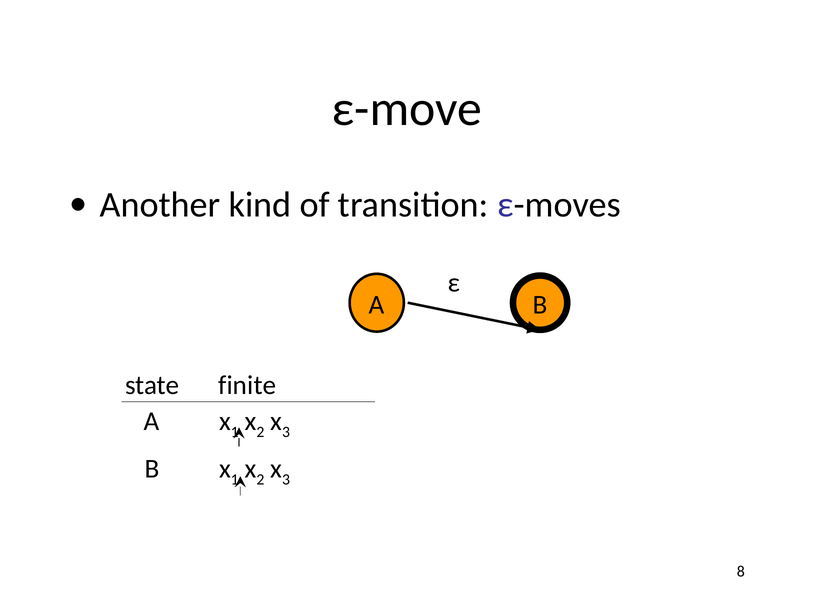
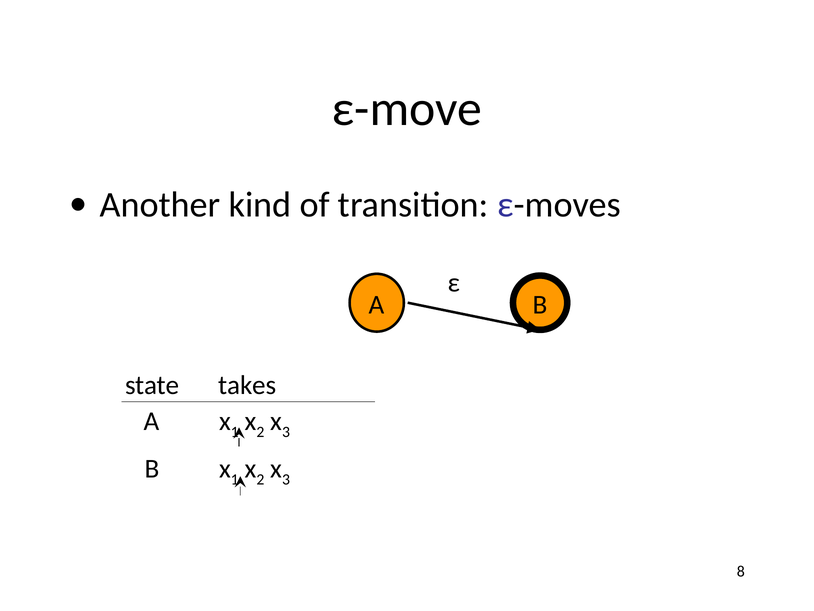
finite: finite -> takes
